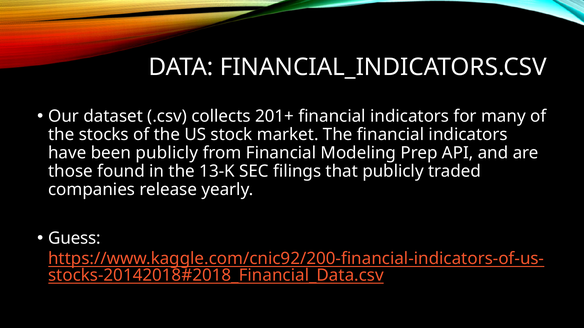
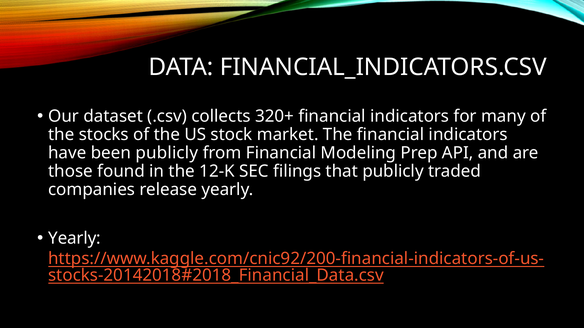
201+: 201+ -> 320+
13-K: 13-K -> 12-K
Guess at (75, 239): Guess -> Yearly
